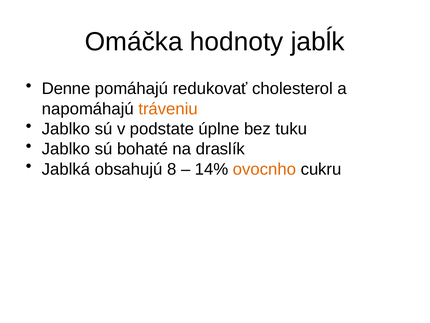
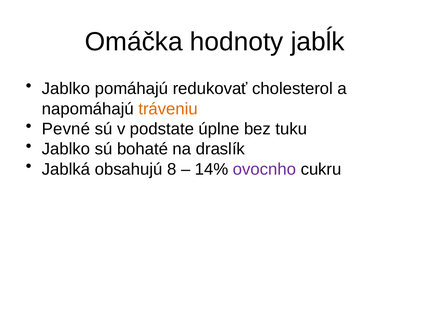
Denne at (66, 89): Denne -> Jablko
Jablko at (66, 129): Jablko -> Pevné
ovocnho colour: orange -> purple
